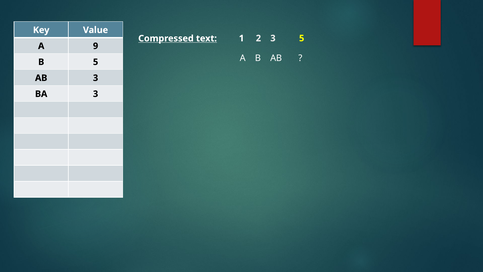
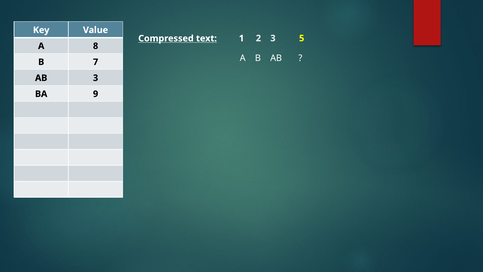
9: 9 -> 8
B 5: 5 -> 7
BA 3: 3 -> 9
